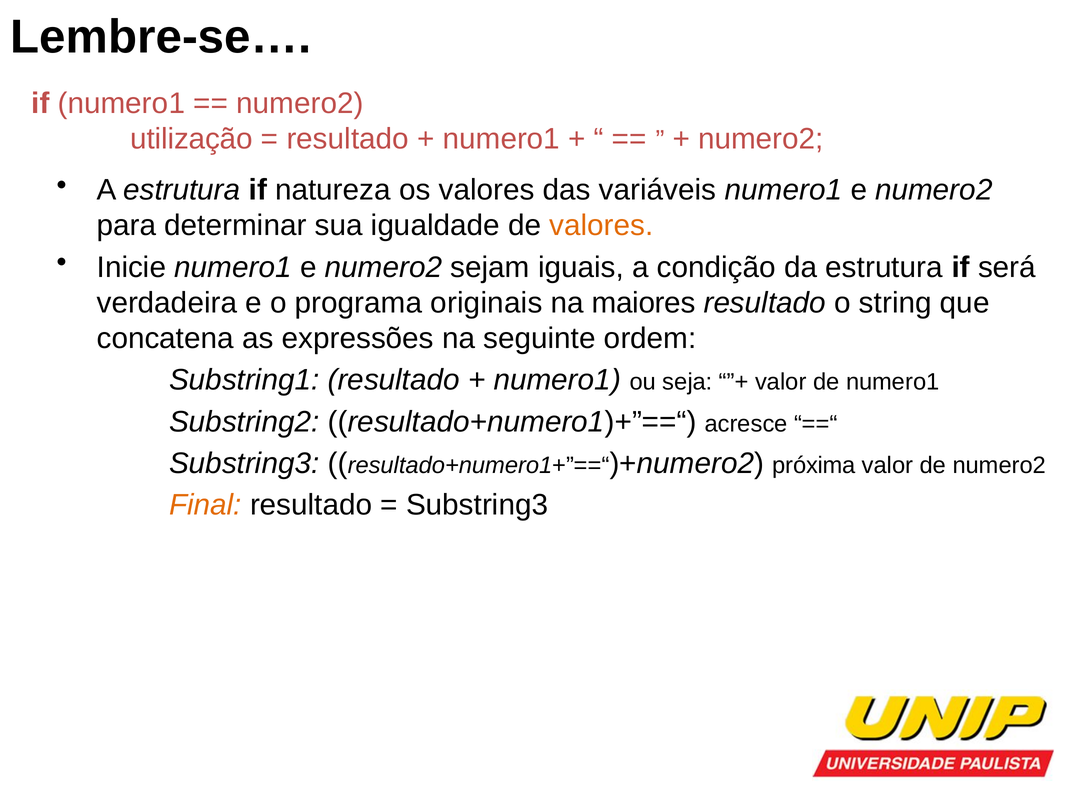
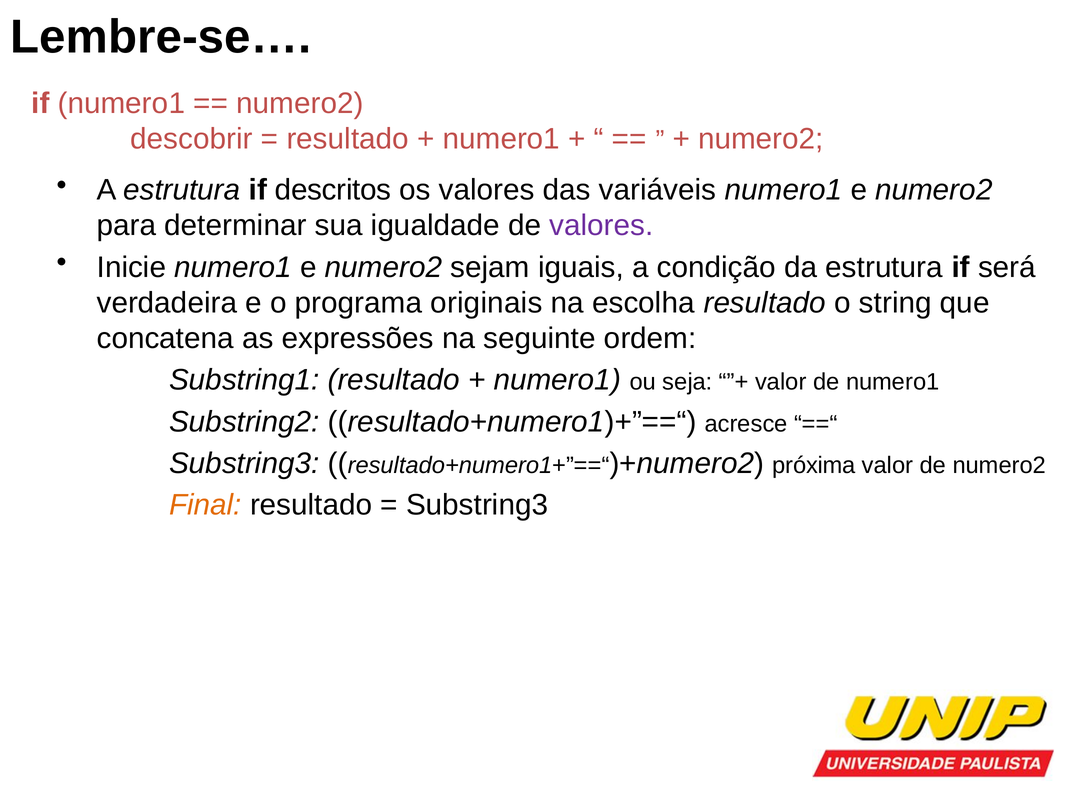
utilização: utilização -> descobrir
natureza: natureza -> descritos
valores at (601, 226) colour: orange -> purple
maiores: maiores -> escolha
